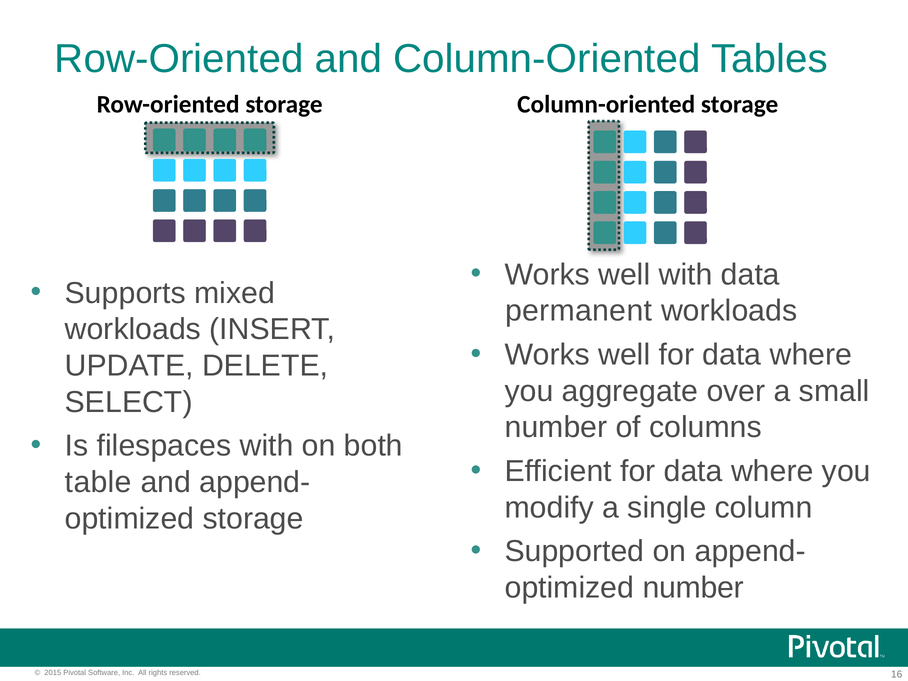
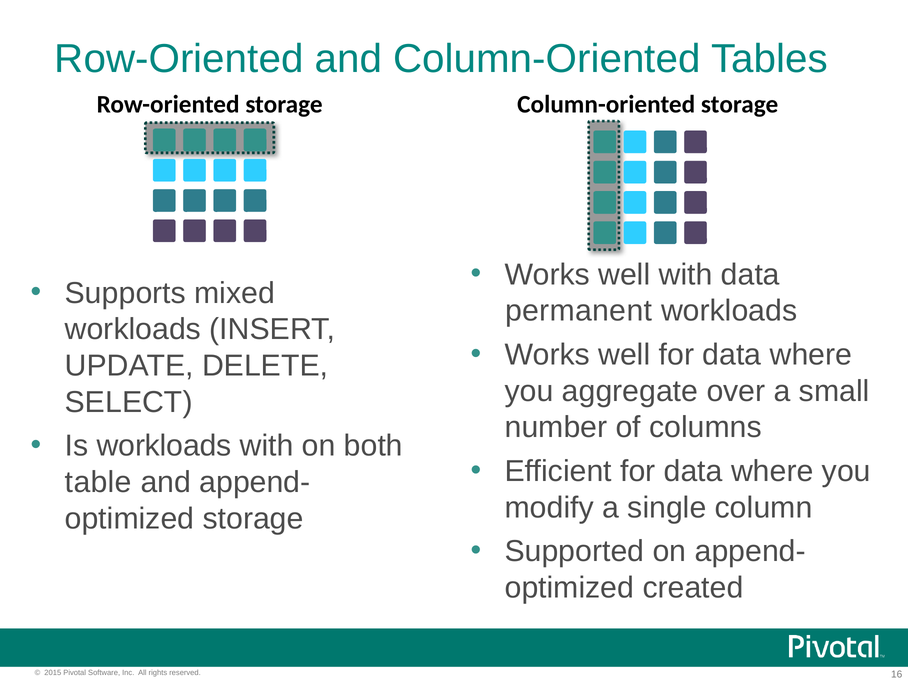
Is filespaces: filespaces -> workloads
number at (693, 588): number -> created
